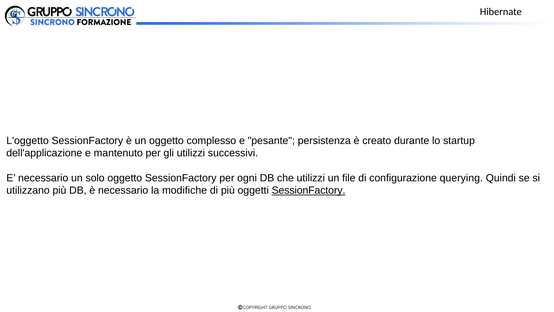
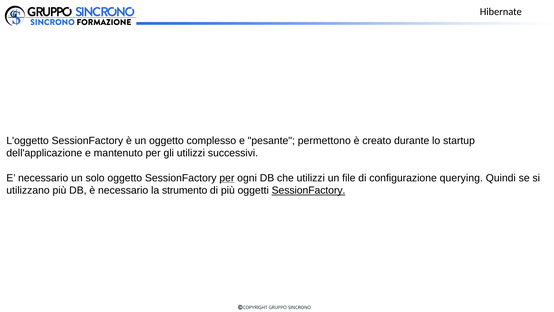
persistenza: persistenza -> permettono
per at (227, 178) underline: none -> present
modifiche: modifiche -> strumento
